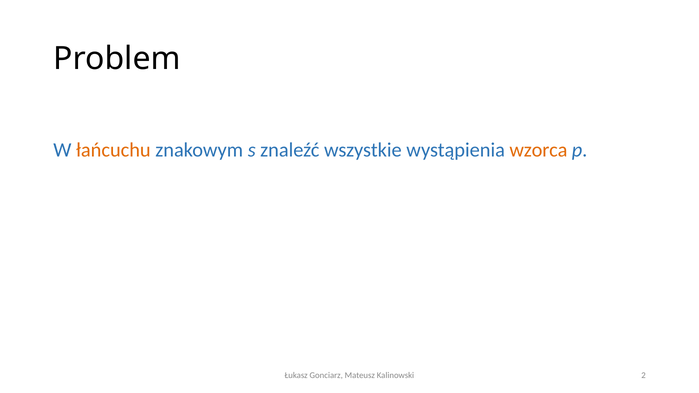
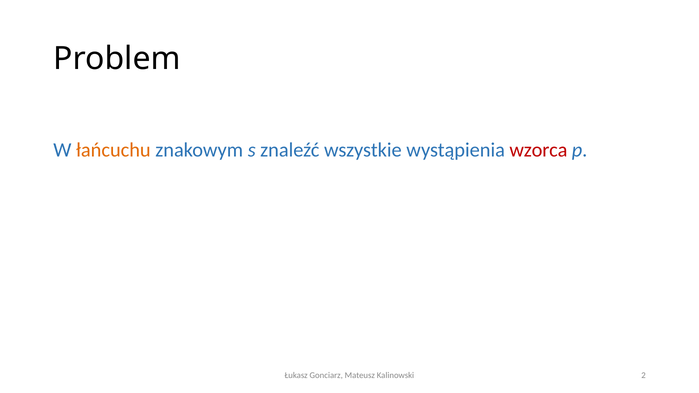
wzorca colour: orange -> red
